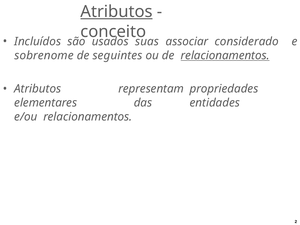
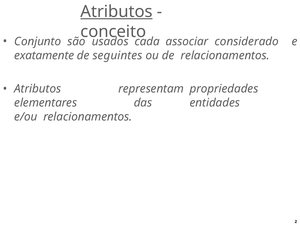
Incluídos: Incluídos -> Conjunto
suas: suas -> cada
sobrenome: sobrenome -> exatamente
relacionamentos at (225, 55) underline: present -> none
